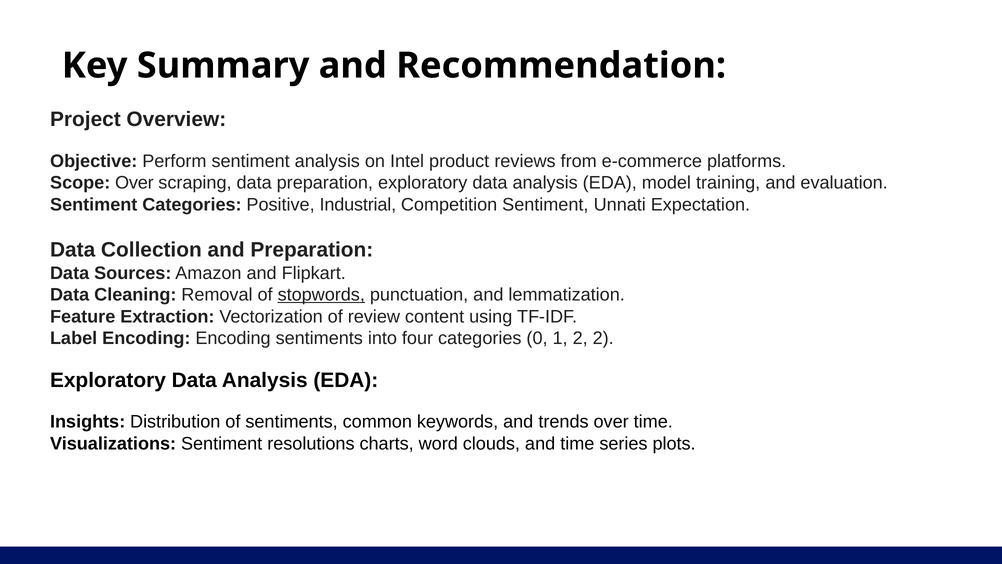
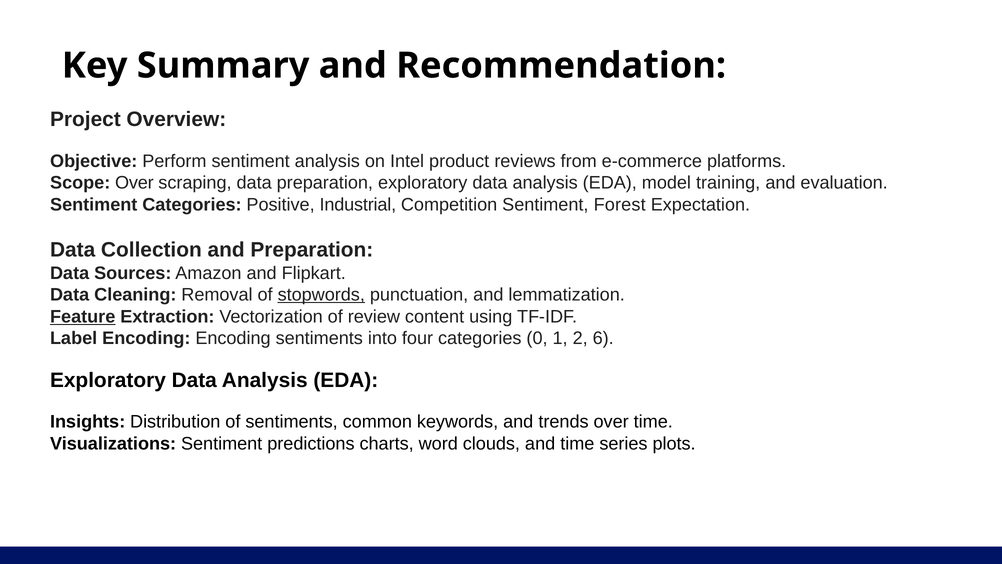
Unnati: Unnati -> Forest
Feature underline: none -> present
2 2: 2 -> 6
resolutions: resolutions -> predictions
